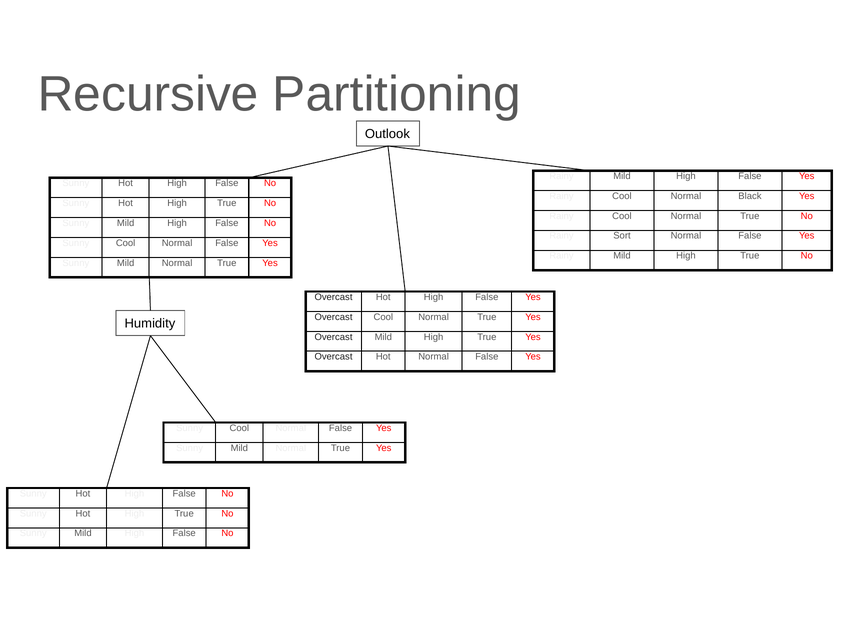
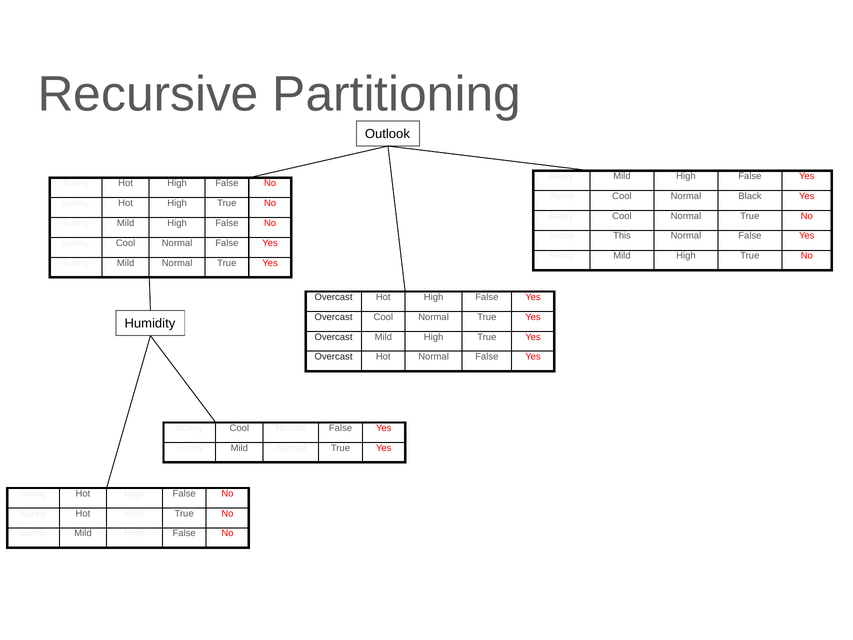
Sort: Sort -> This
